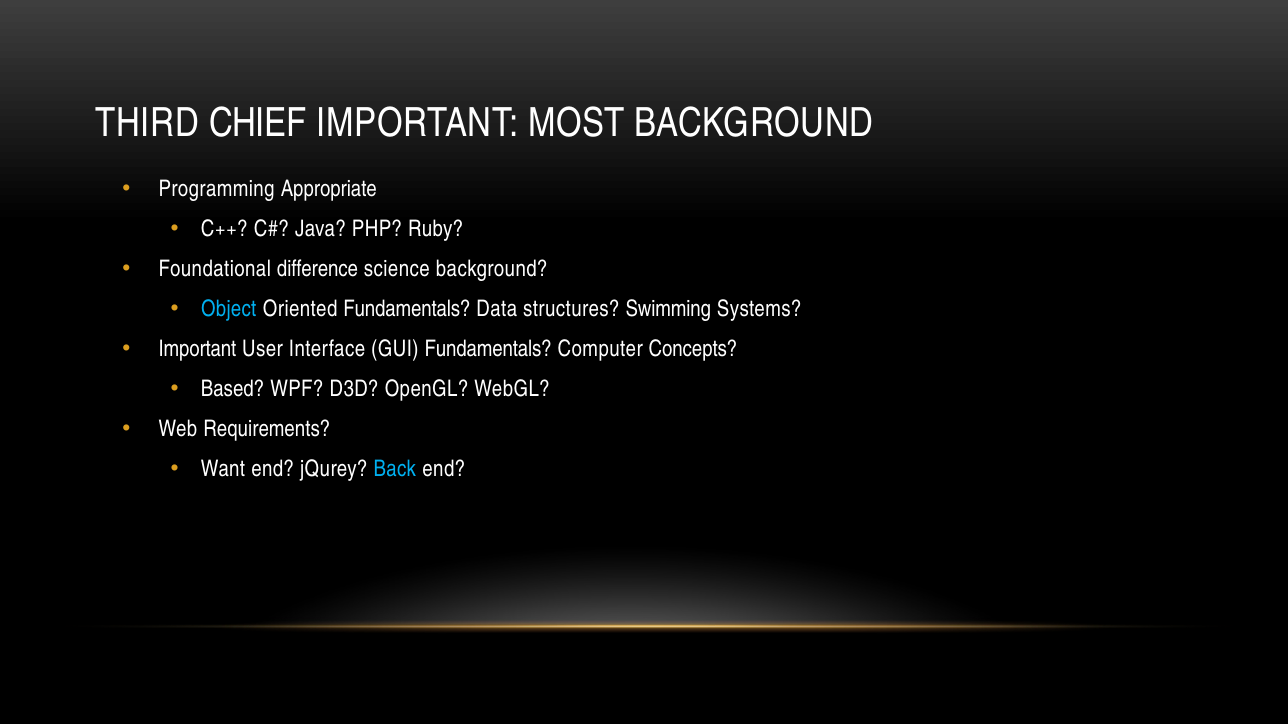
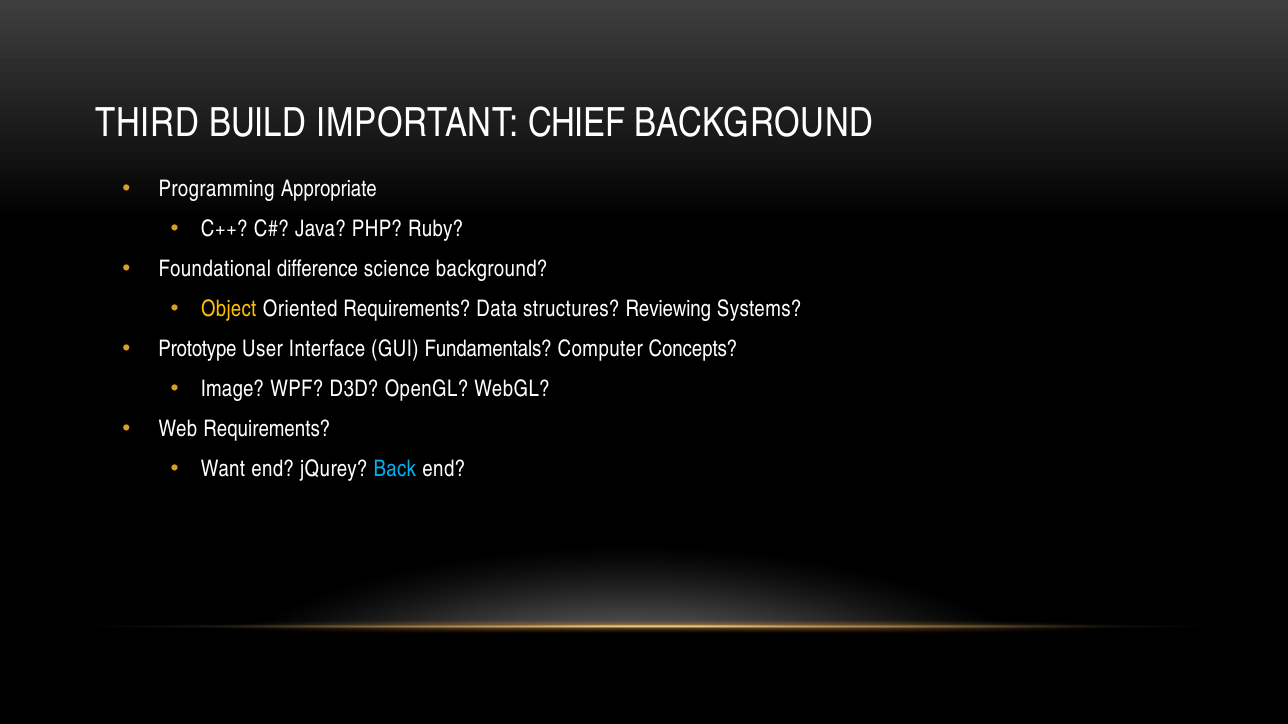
CHIEF: CHIEF -> BUILD
MOST: MOST -> CHIEF
Object colour: light blue -> yellow
Oriented Fundamentals: Fundamentals -> Requirements
Swimming: Swimming -> Reviewing
Important at (197, 349): Important -> Prototype
Based: Based -> Image
